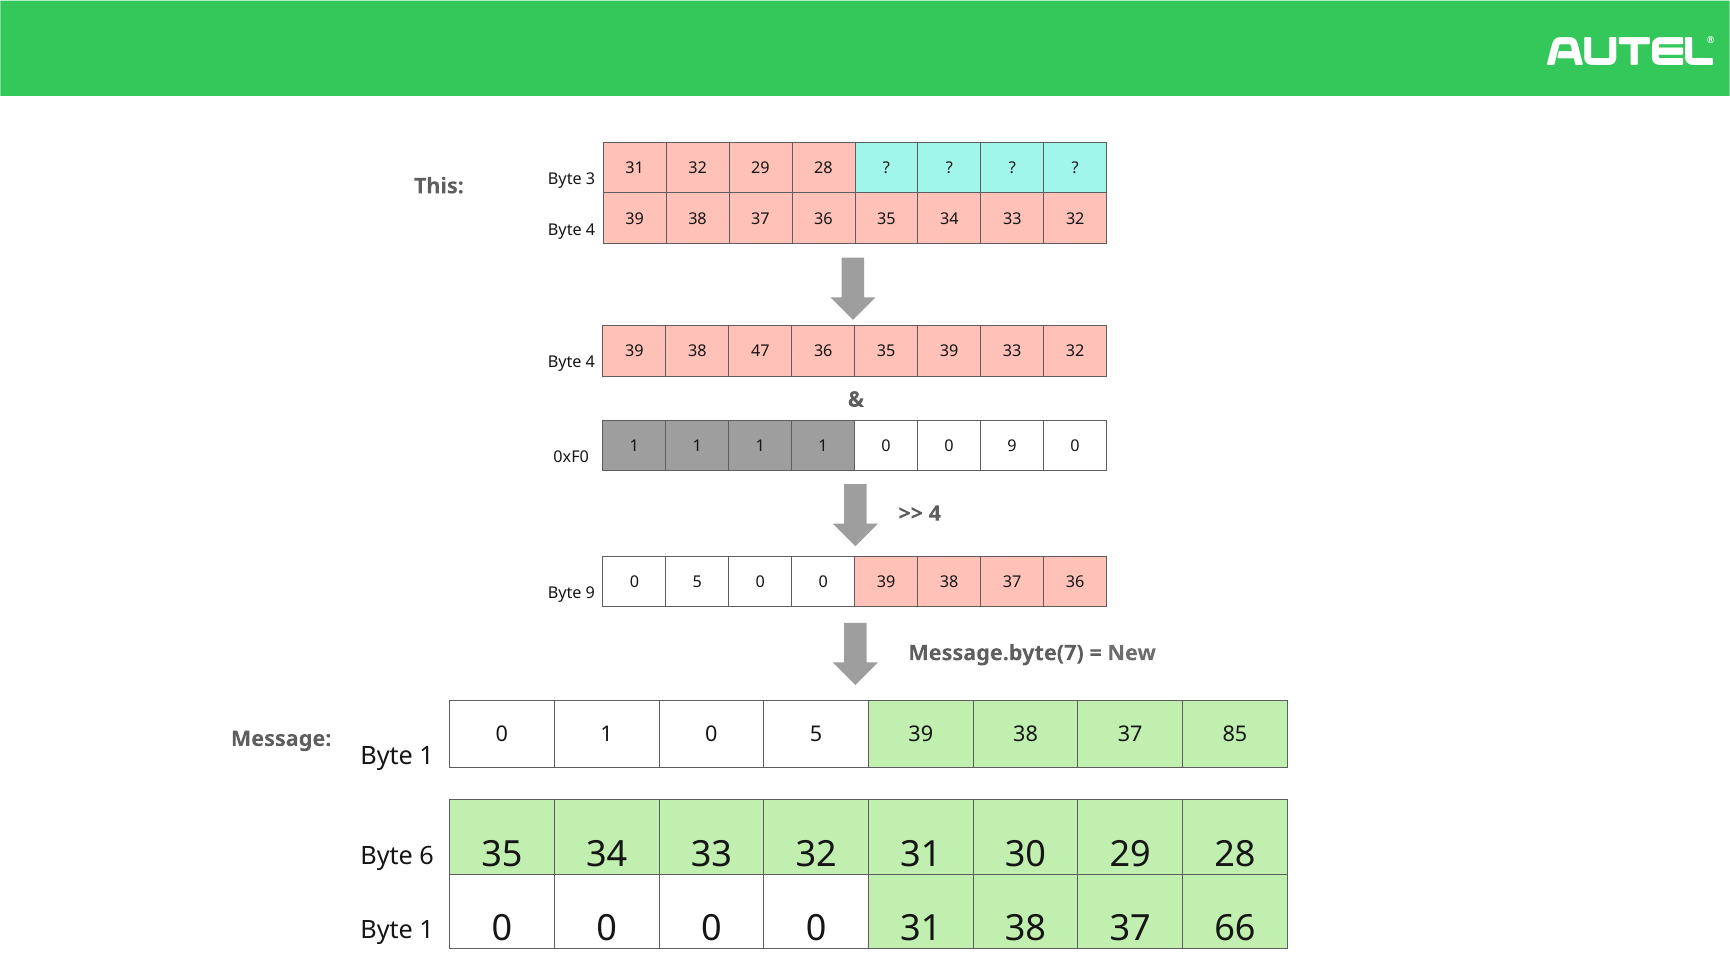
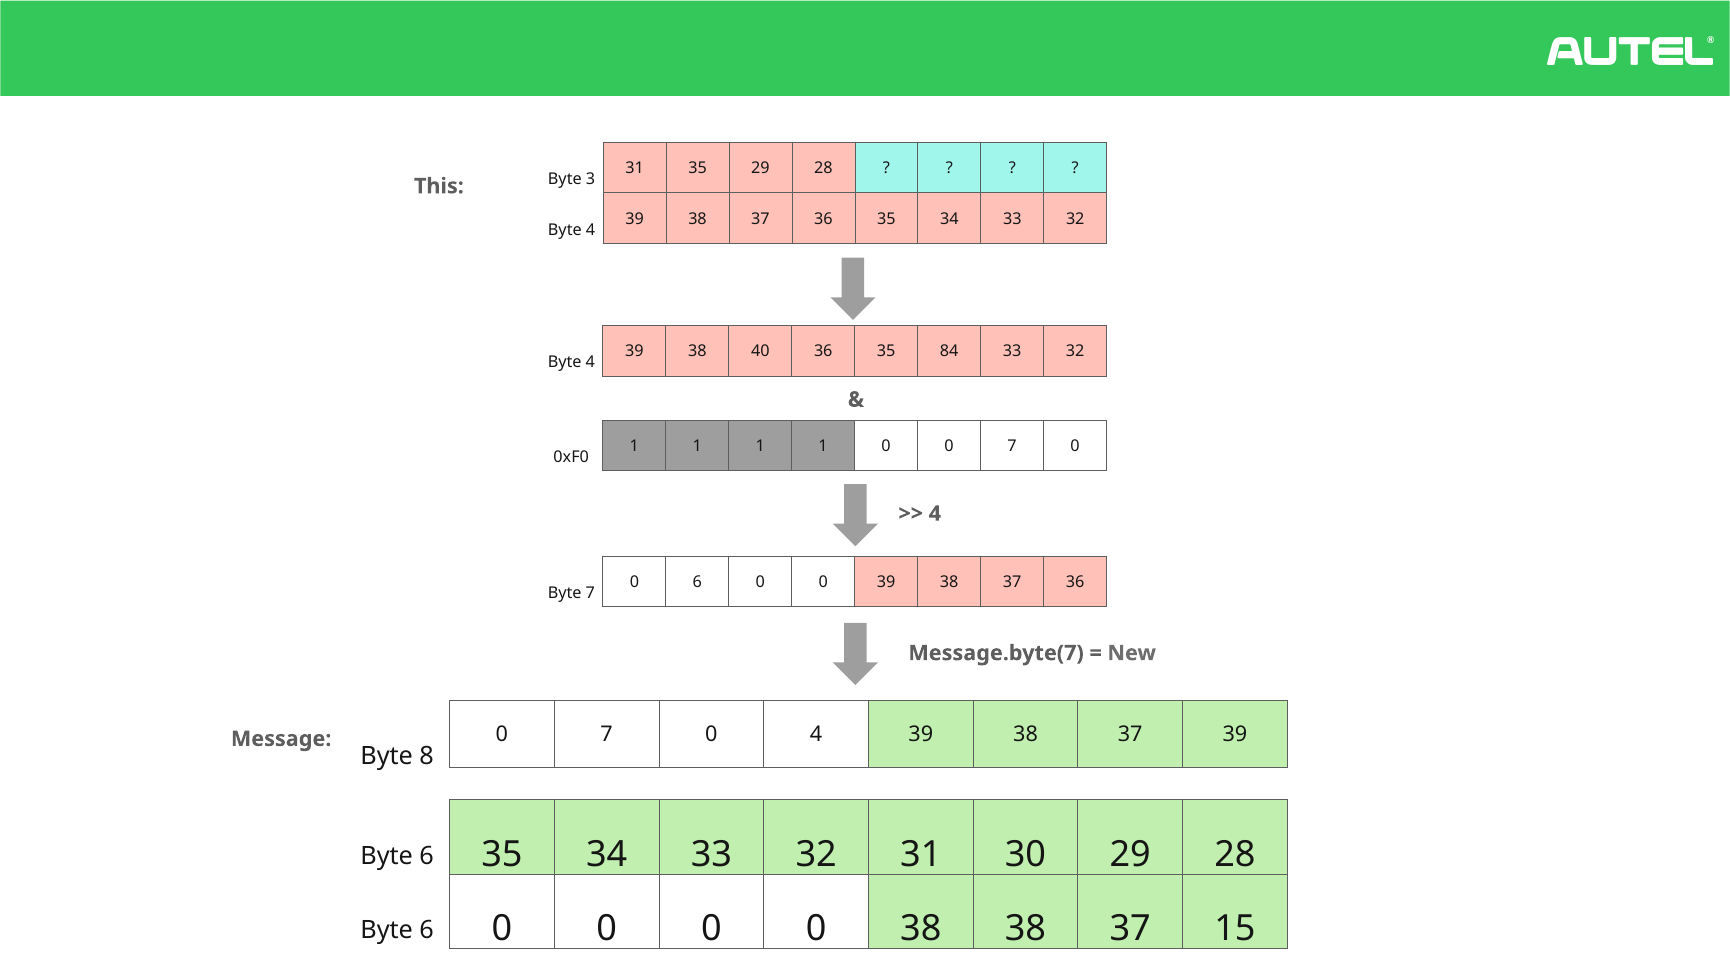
31 32: 32 -> 35
47: 47 -> 40
35 39: 39 -> 84
0 0 9: 9 -> 7
5 at (697, 583): 5 -> 6
Byte 9: 9 -> 7
1 at (607, 734): 1 -> 7
5 at (816, 734): 5 -> 4
37 85: 85 -> 39
1 at (427, 756): 1 -> 8
1 at (427, 930): 1 -> 6
0 31: 31 -> 38
66: 66 -> 15
